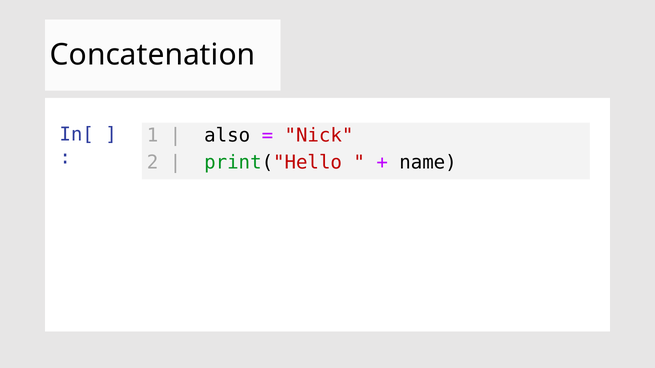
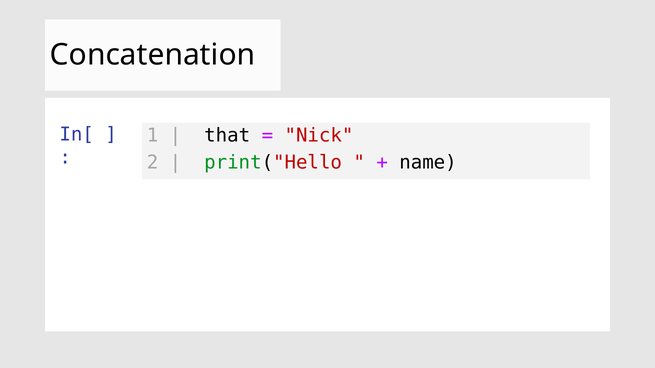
also: also -> that
